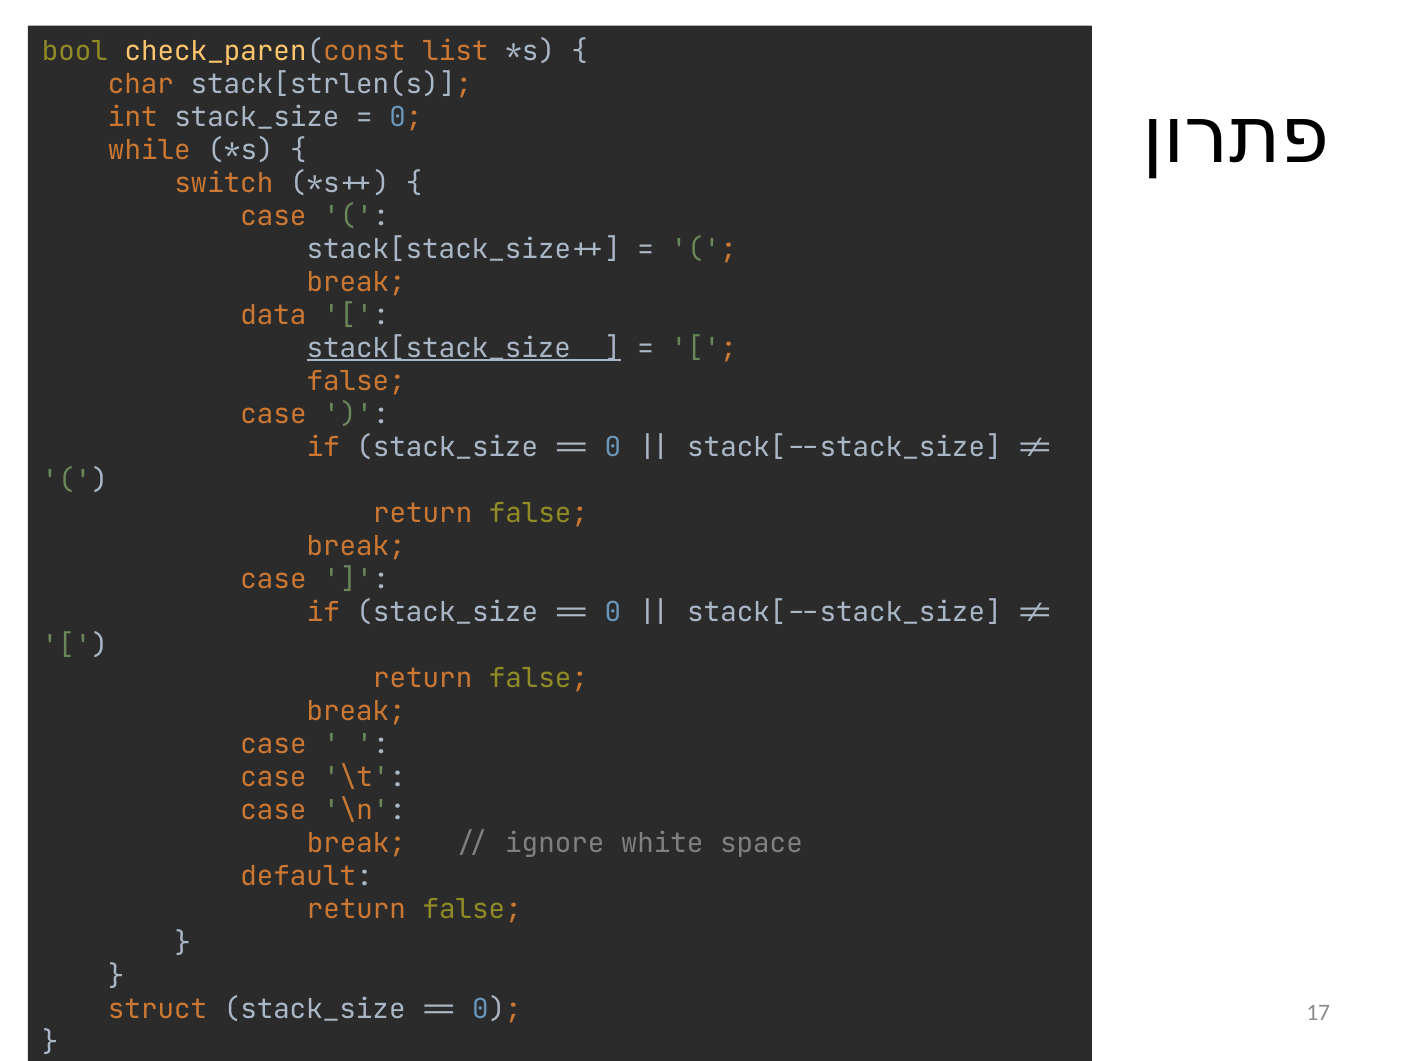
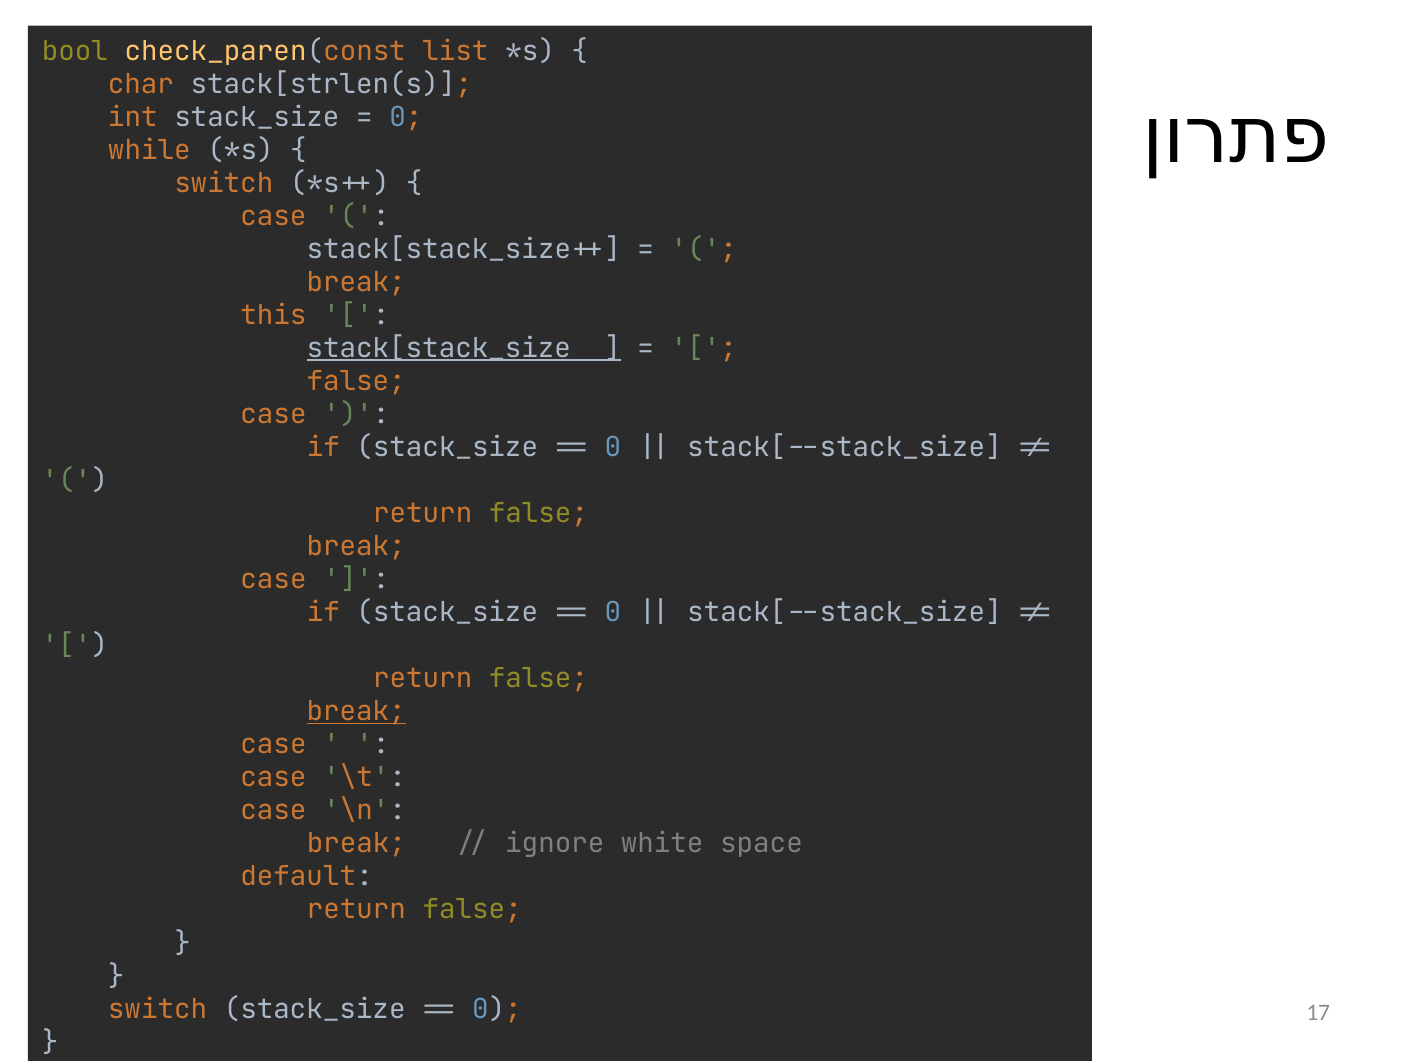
data: data -> this
break at (356, 712) underline: none -> present
struct at (158, 1009): struct -> switch
